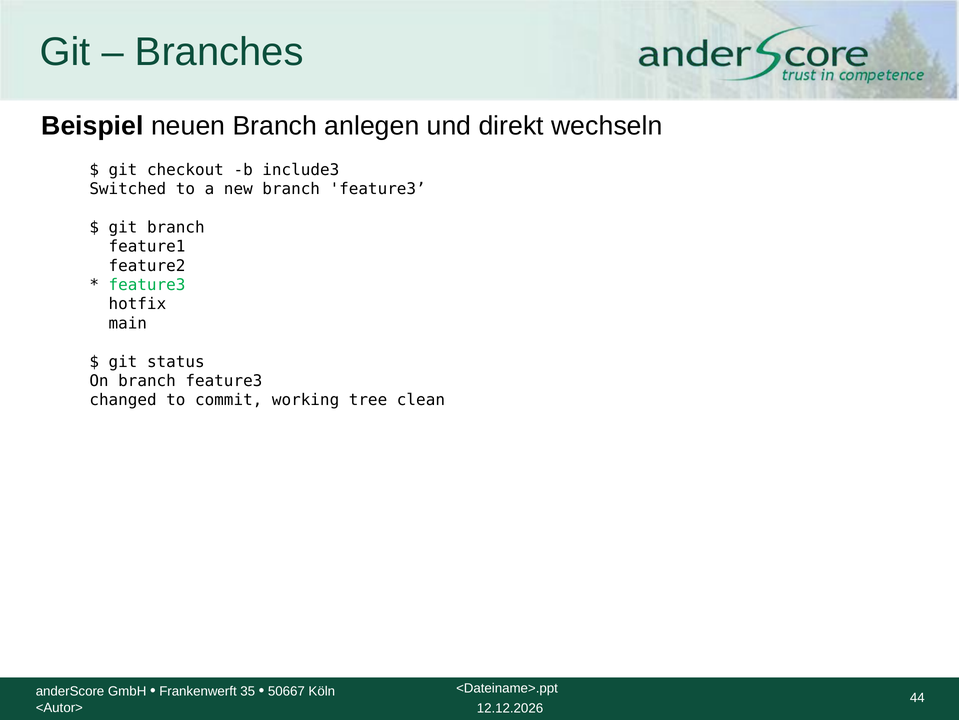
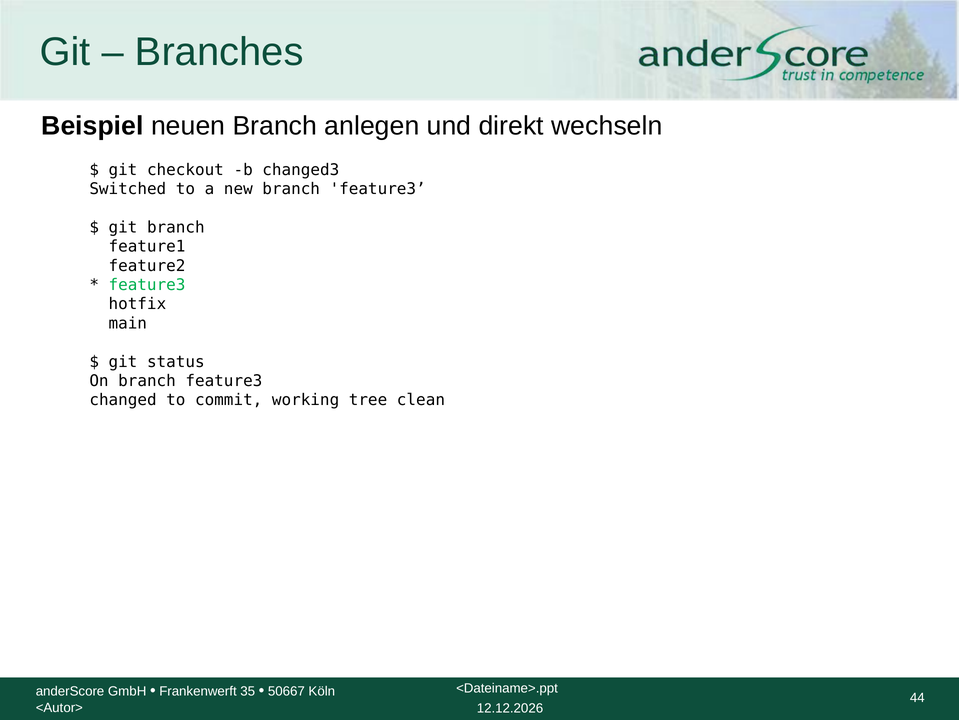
include3: include3 -> changed3
